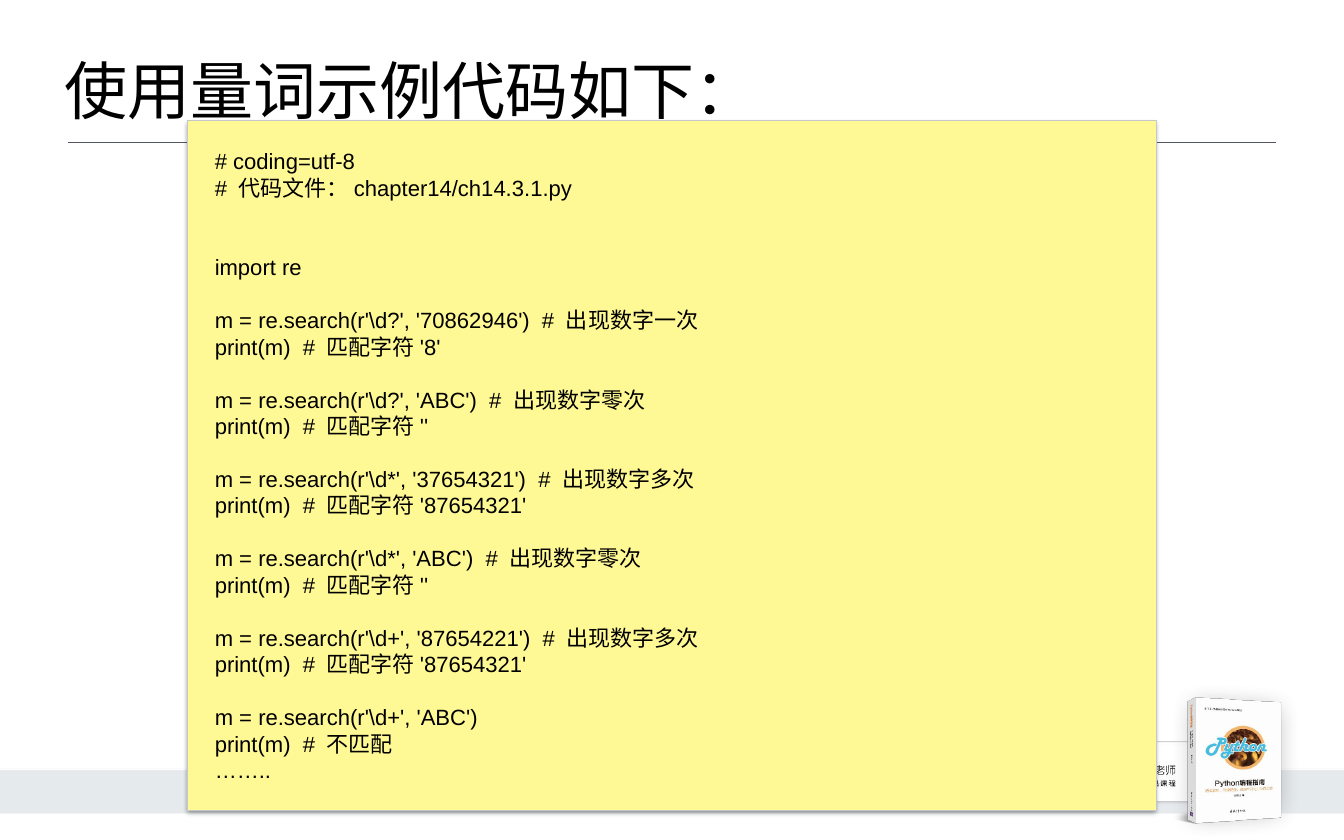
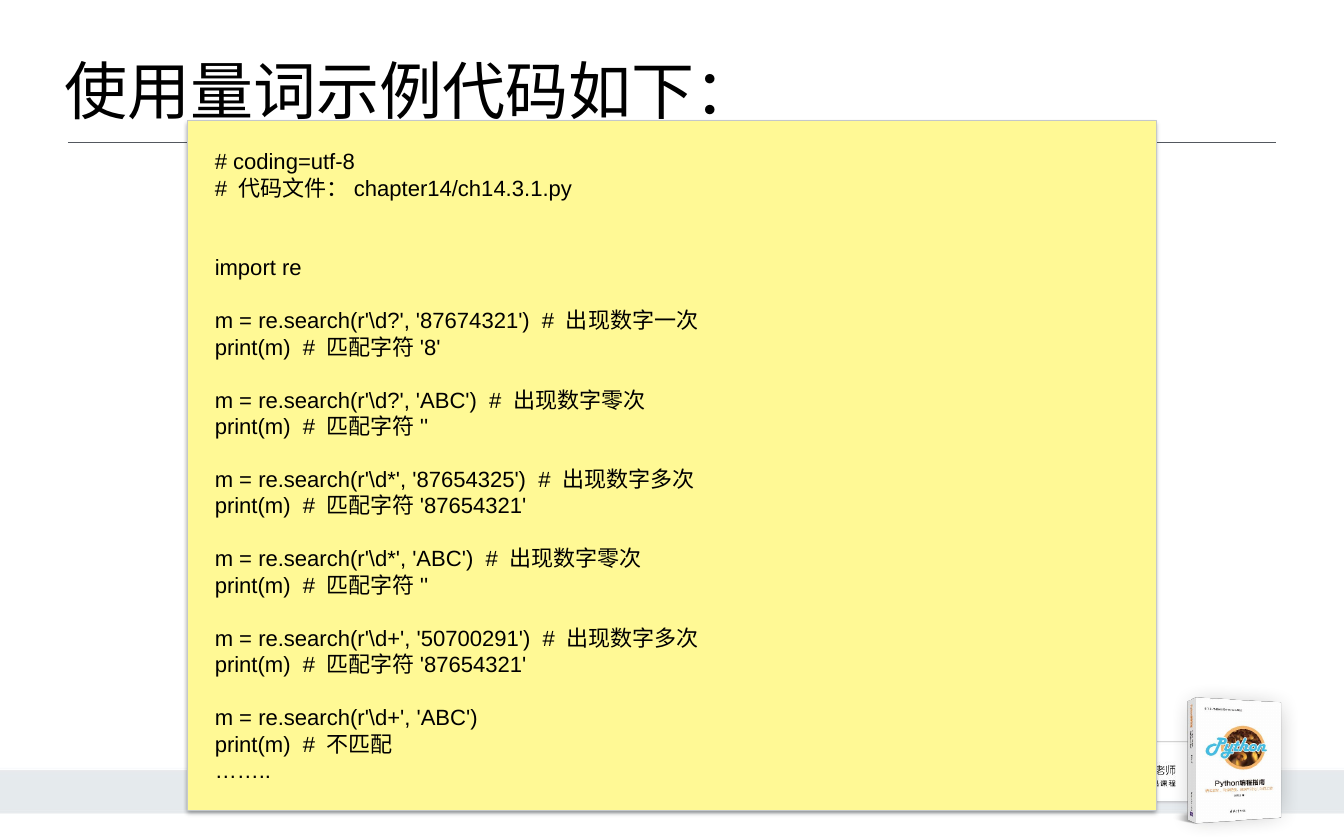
70862946: 70862946 -> 87674321
37654321: 37654321 -> 87654325
87654221: 87654221 -> 50700291
